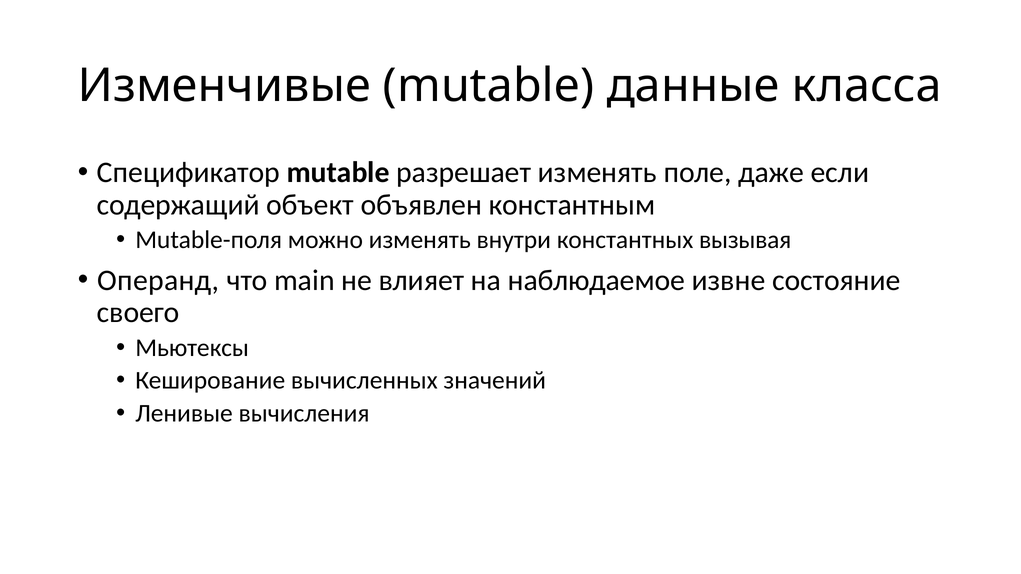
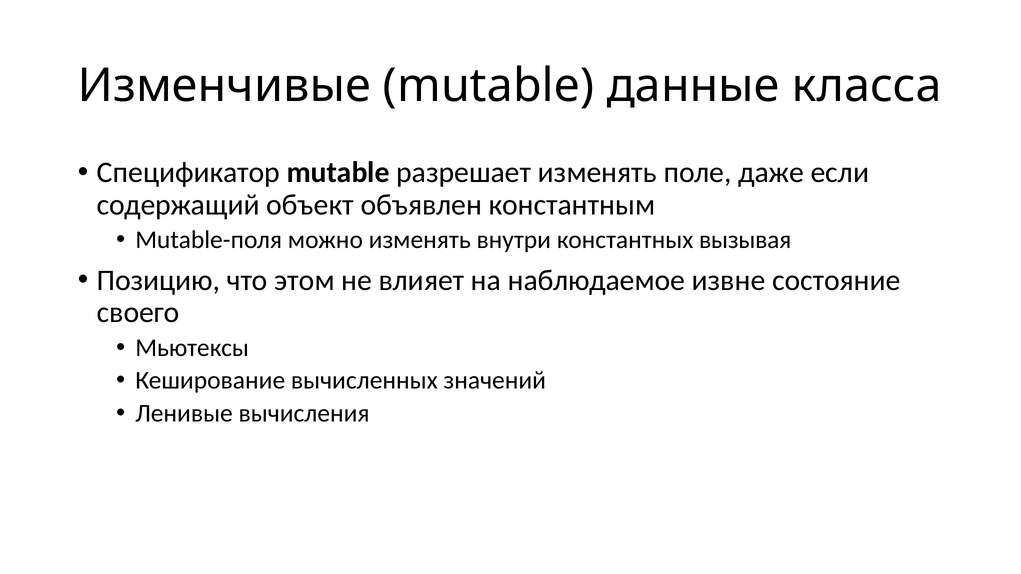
Операнд: Операнд -> Позицию
main: main -> этом
